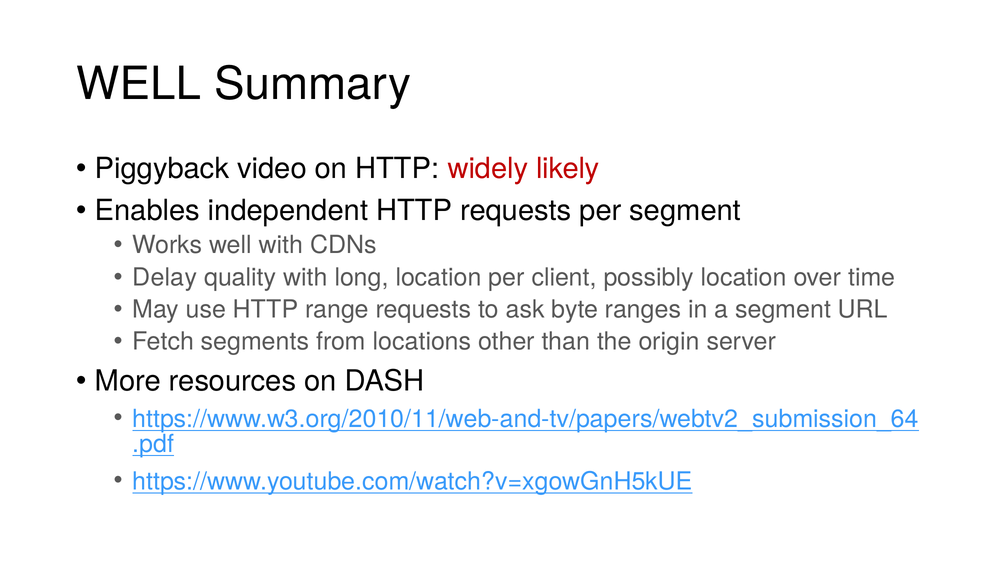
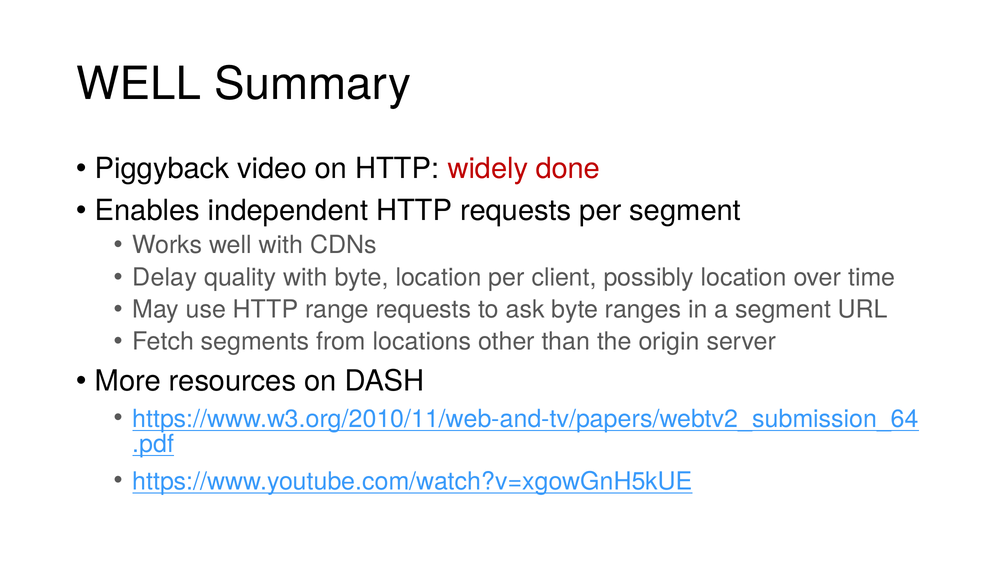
likely: likely -> done
with long: long -> byte
